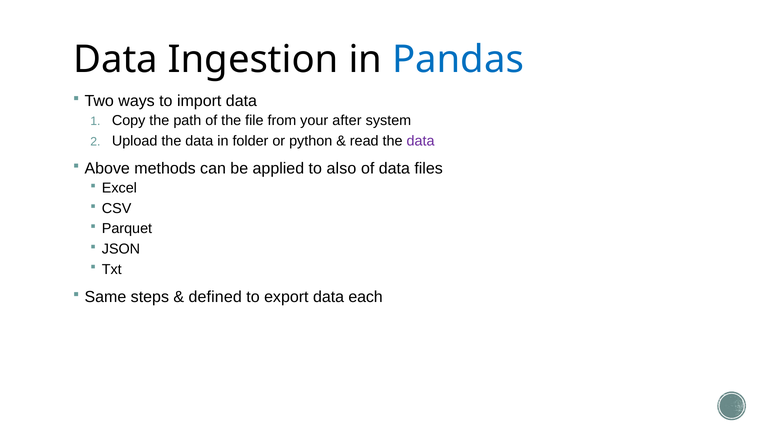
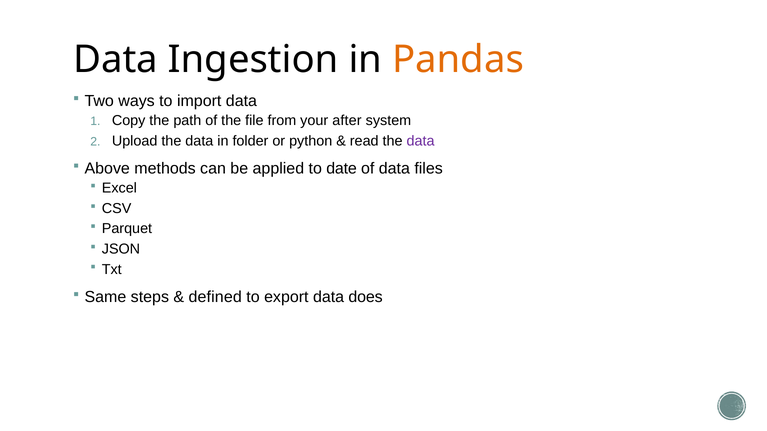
Pandas colour: blue -> orange
also: also -> date
each: each -> does
